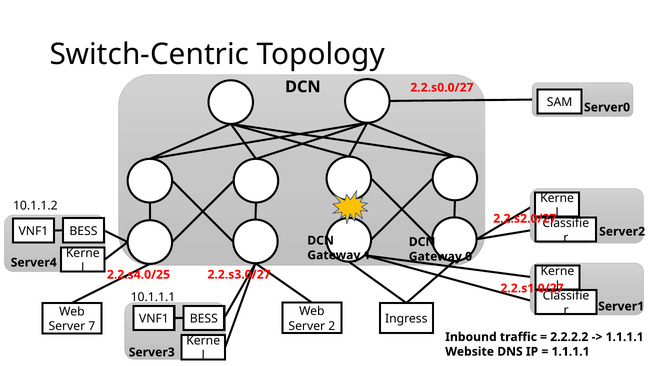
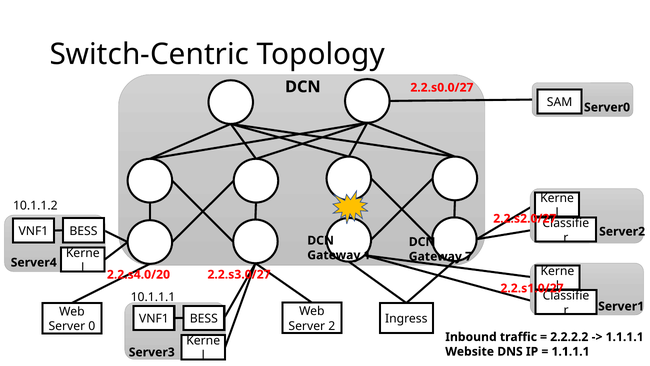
0: 0 -> 7
2.2.s4.0/25: 2.2.s4.0/25 -> 2.2.s4.0/20
7: 7 -> 0
